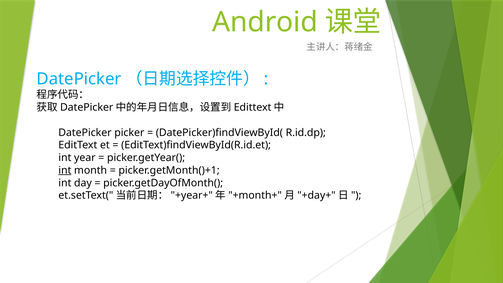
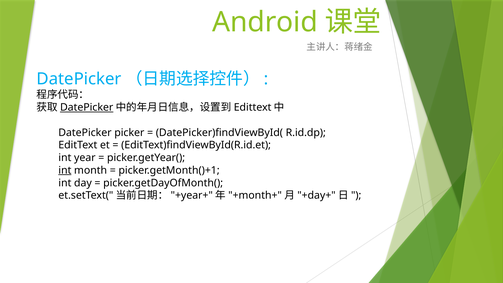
DatePicker at (87, 107) underline: none -> present
